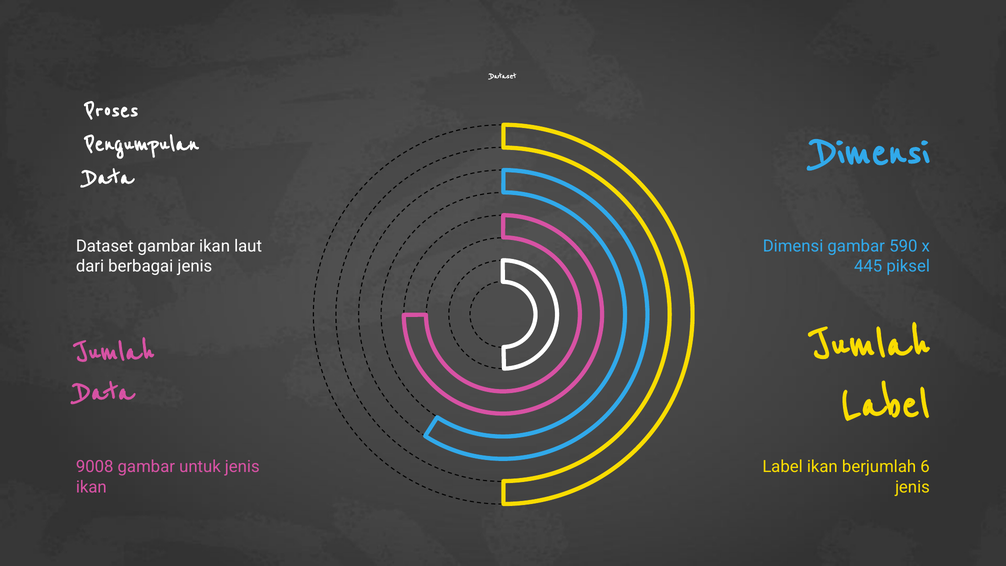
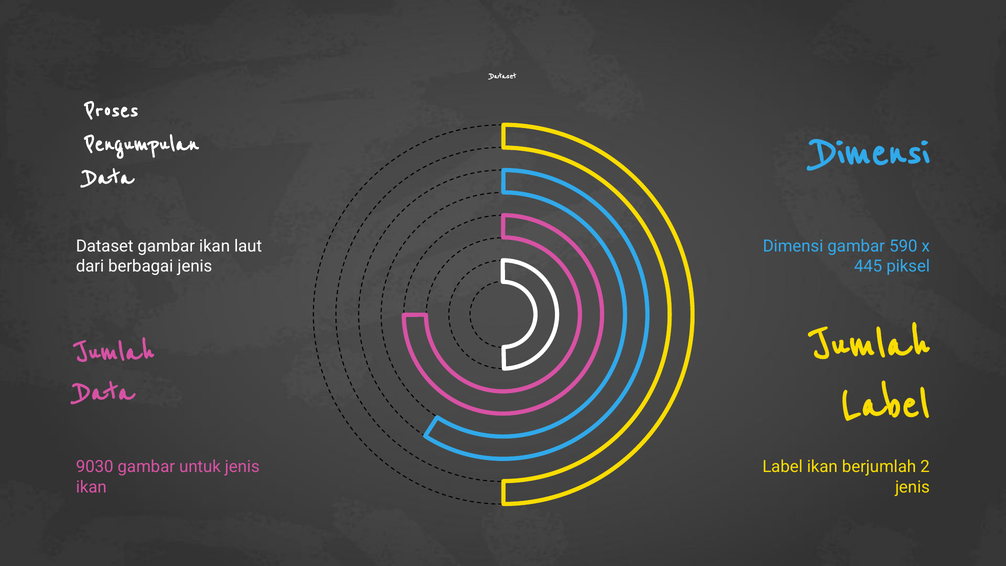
9008: 9008 -> 9030
6: 6 -> 2
